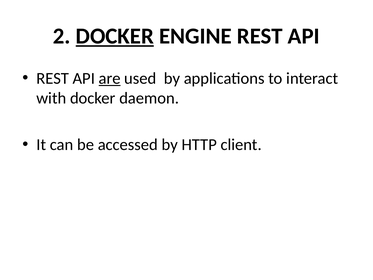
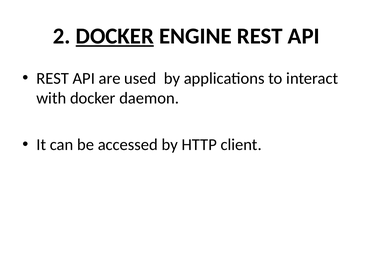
are underline: present -> none
